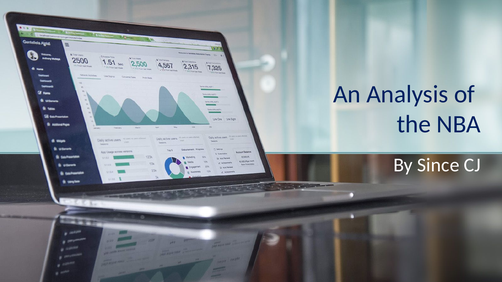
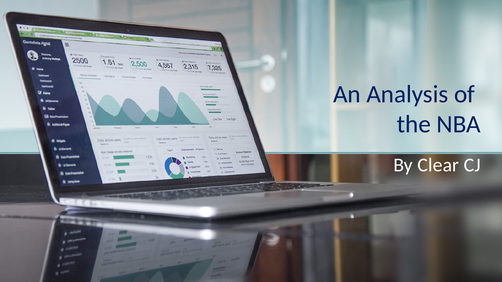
Since: Since -> Clear
